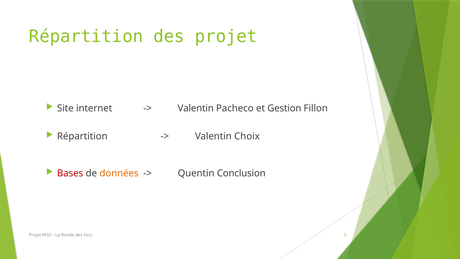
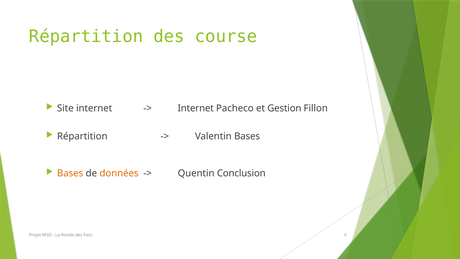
des projet: projet -> course
Valentin at (196, 108): Valentin -> Internet
Valentin Choix: Choix -> Bases
Bases at (70, 173) colour: red -> orange
